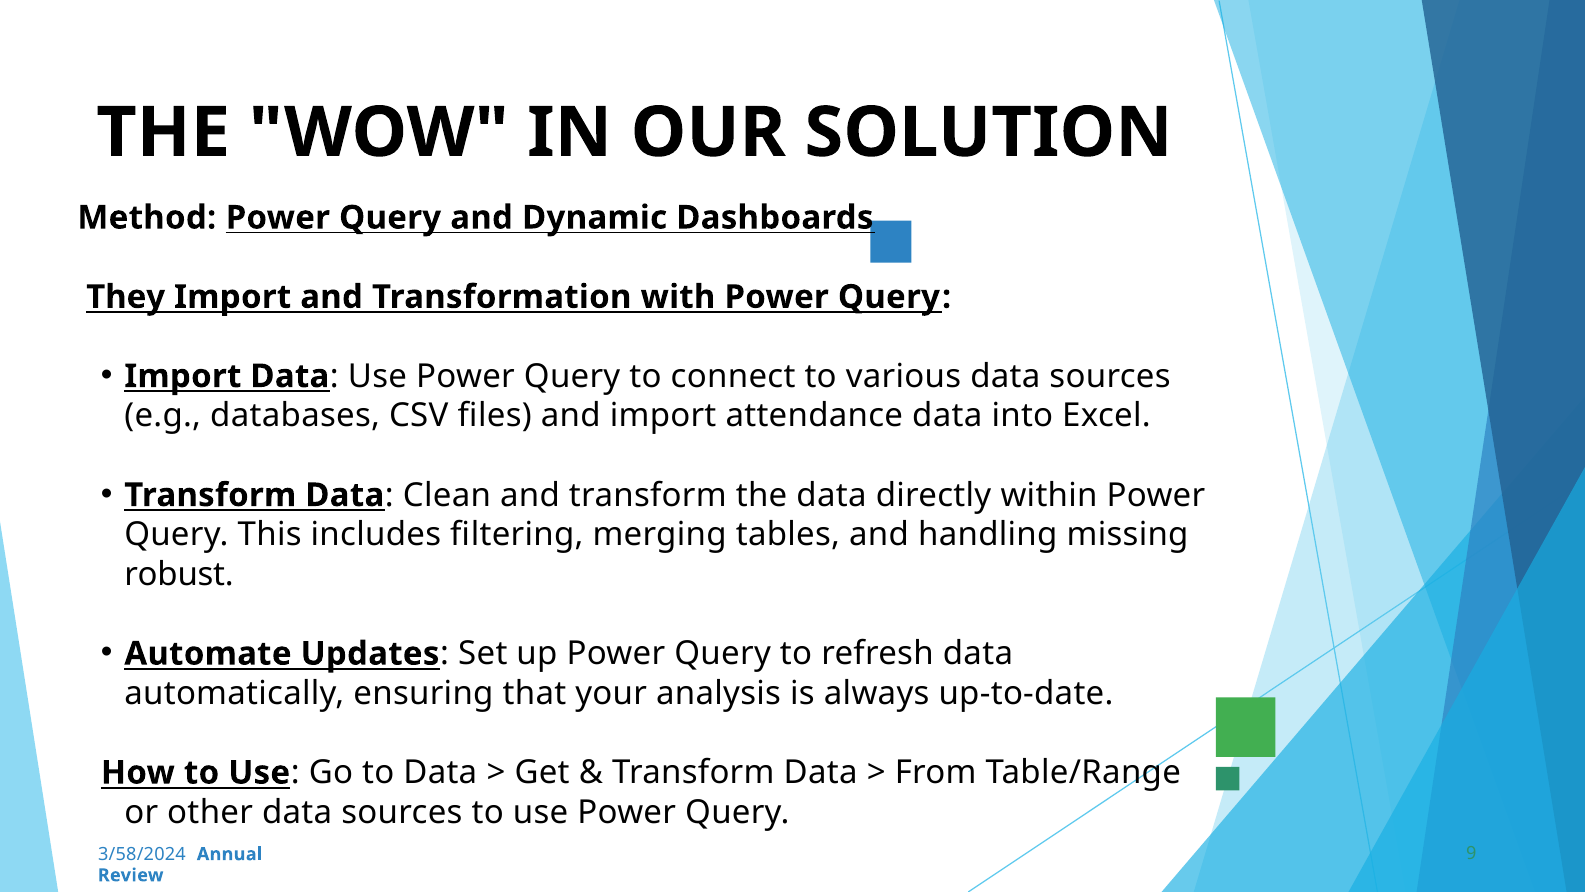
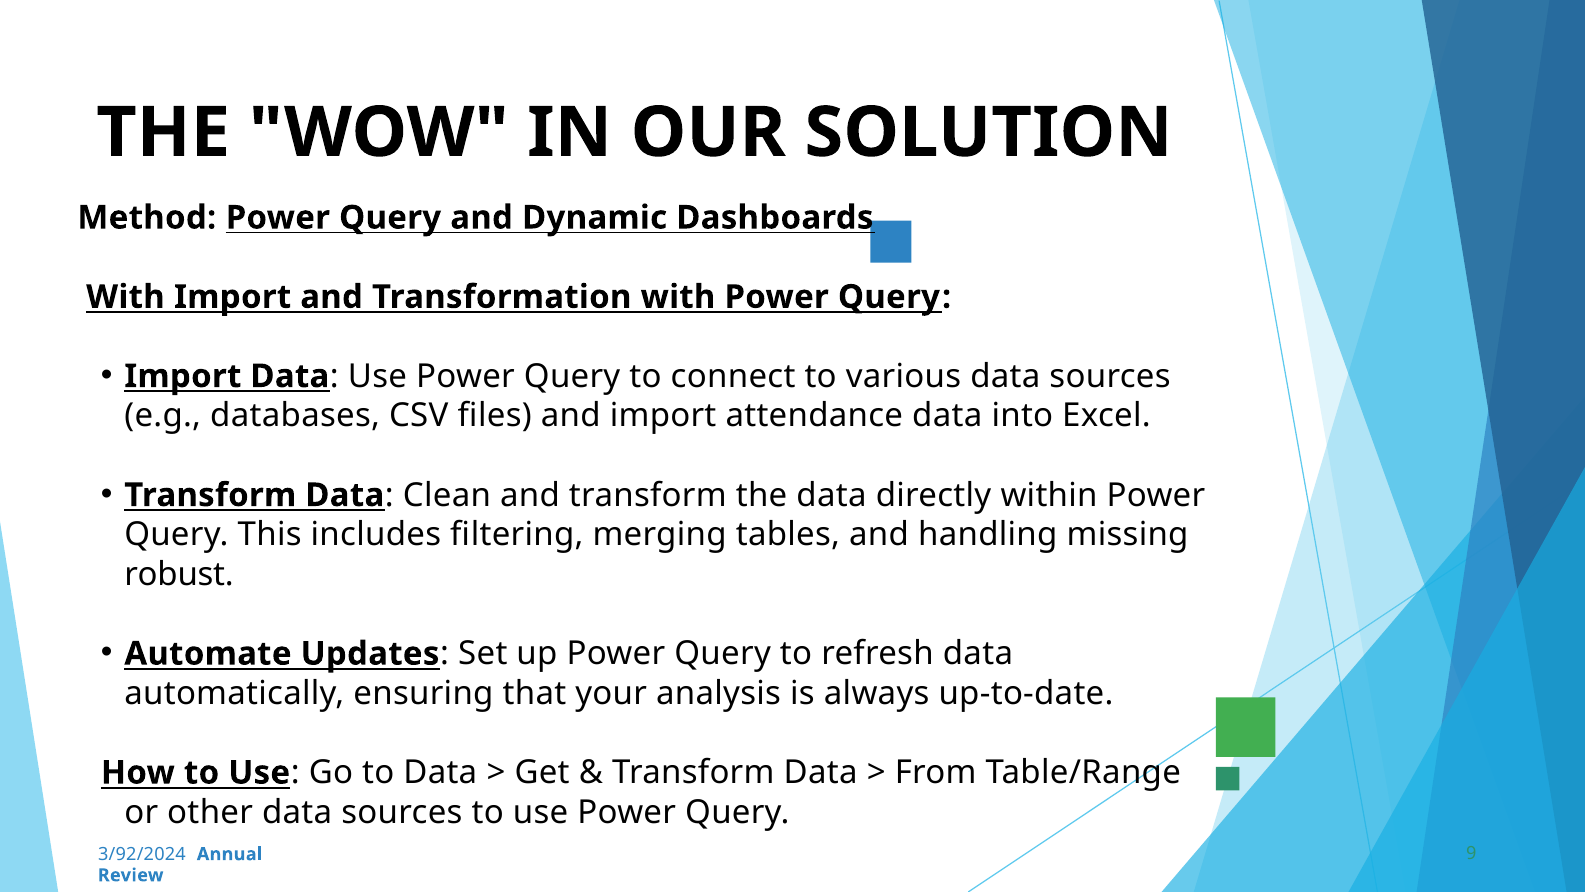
They at (126, 297): They -> With
3/58/2024: 3/58/2024 -> 3/92/2024
